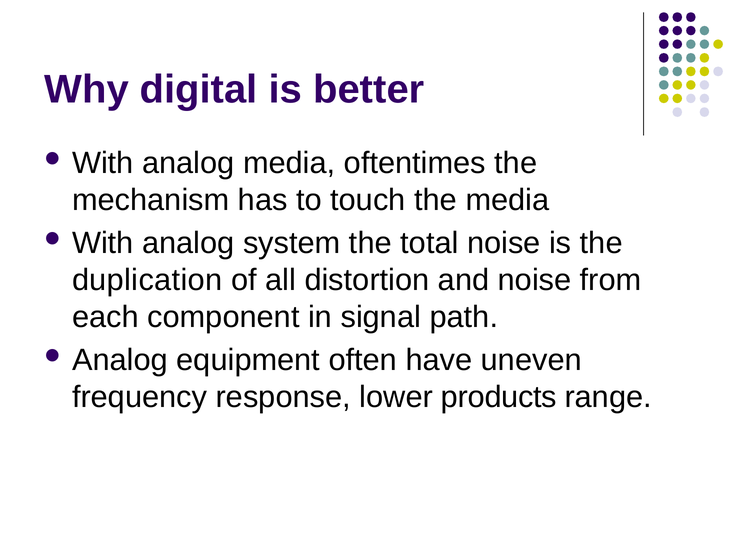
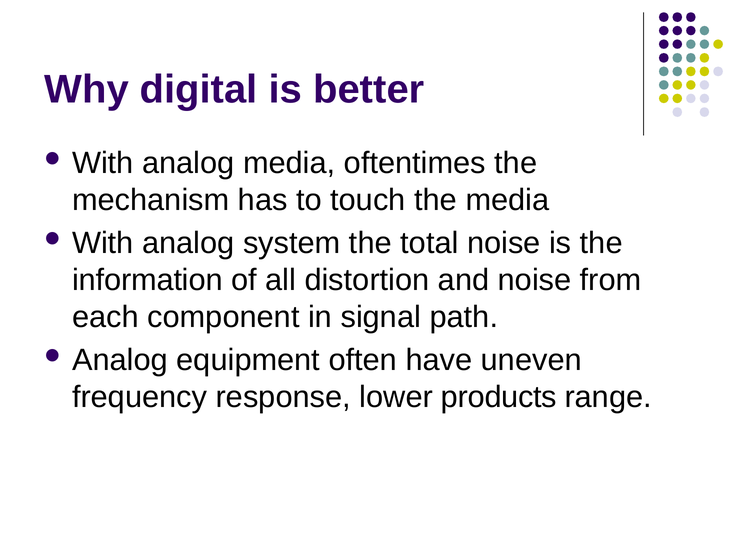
duplication: duplication -> information
